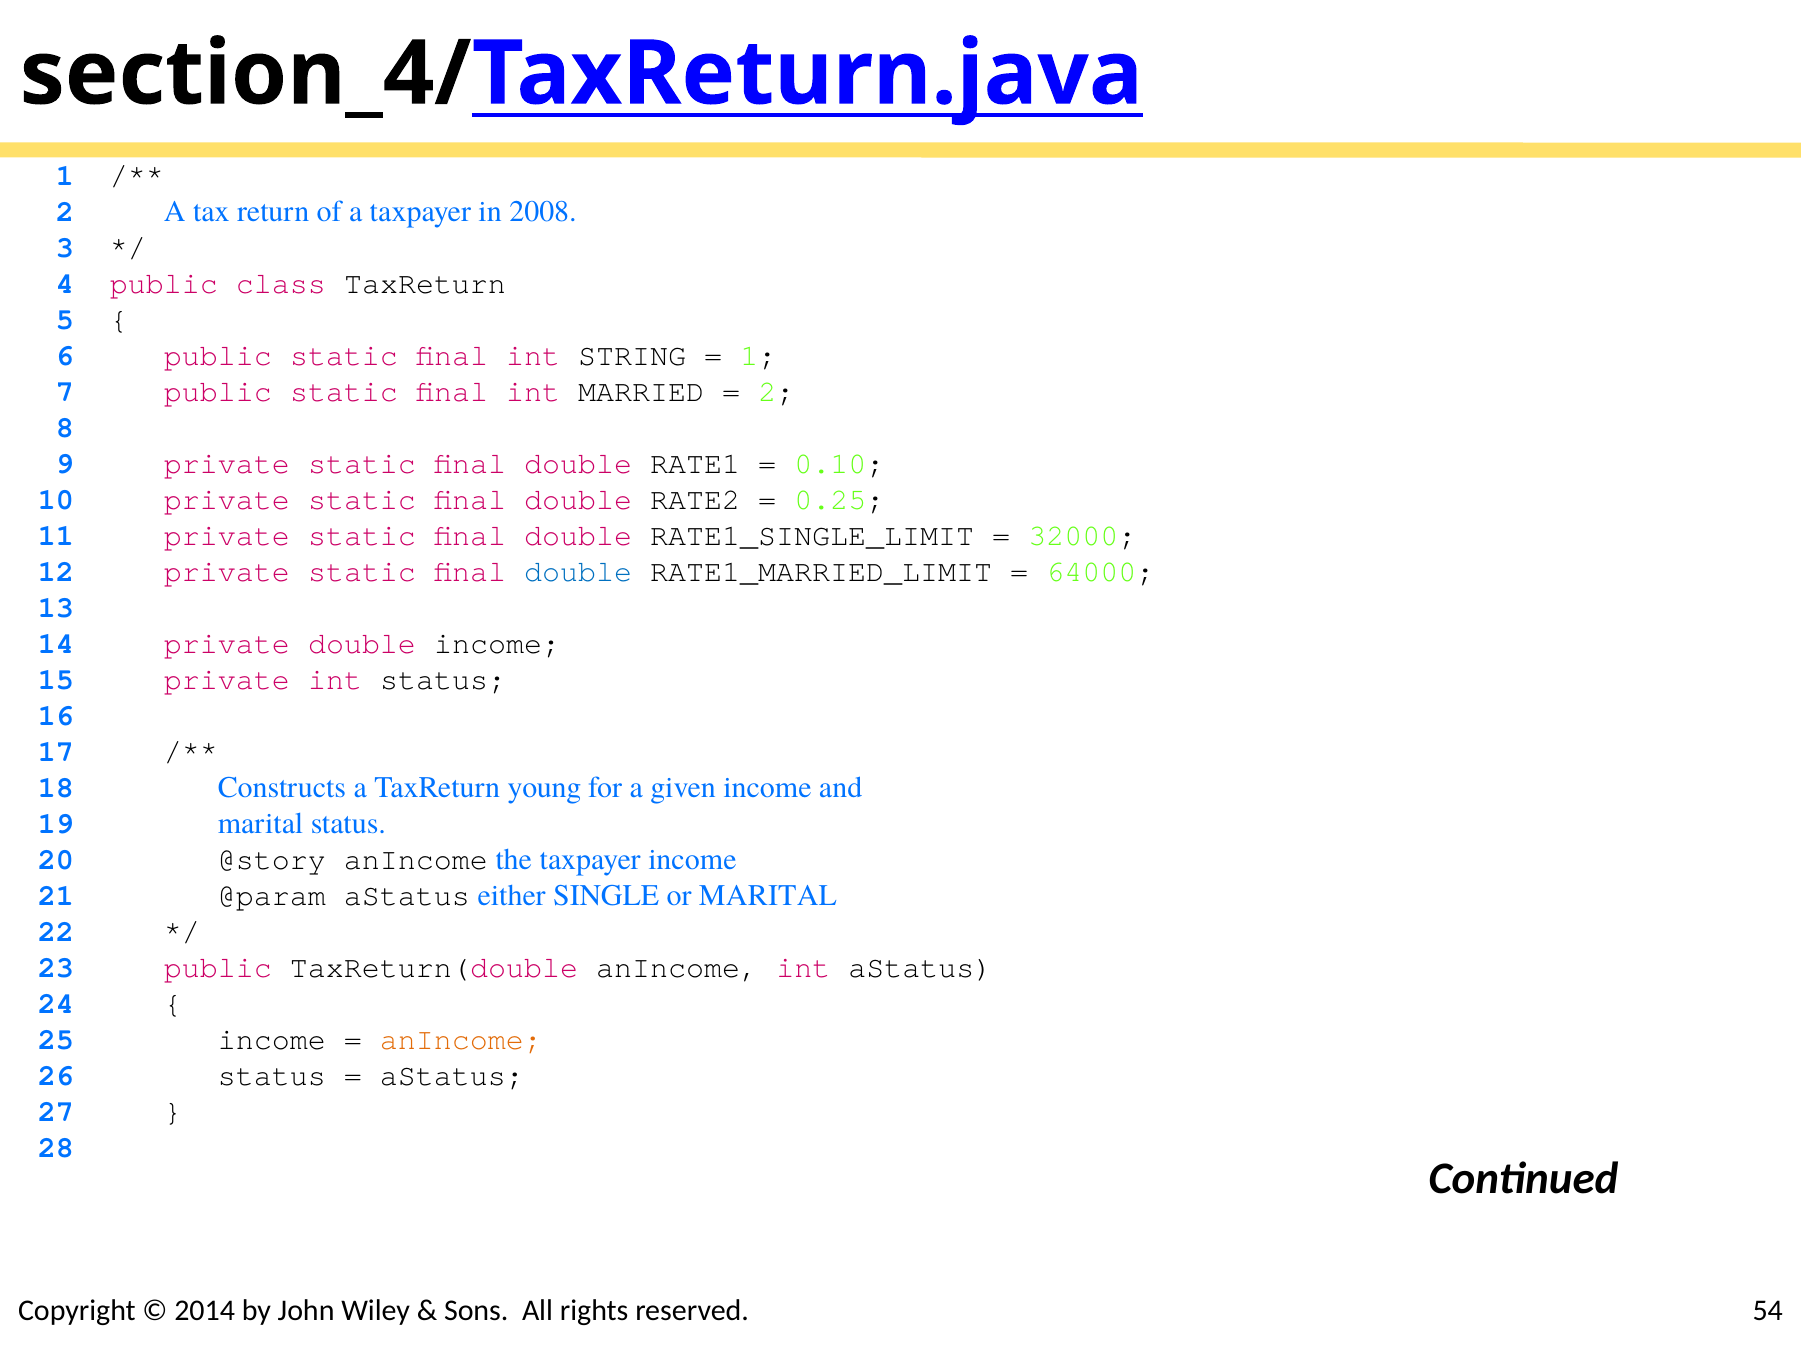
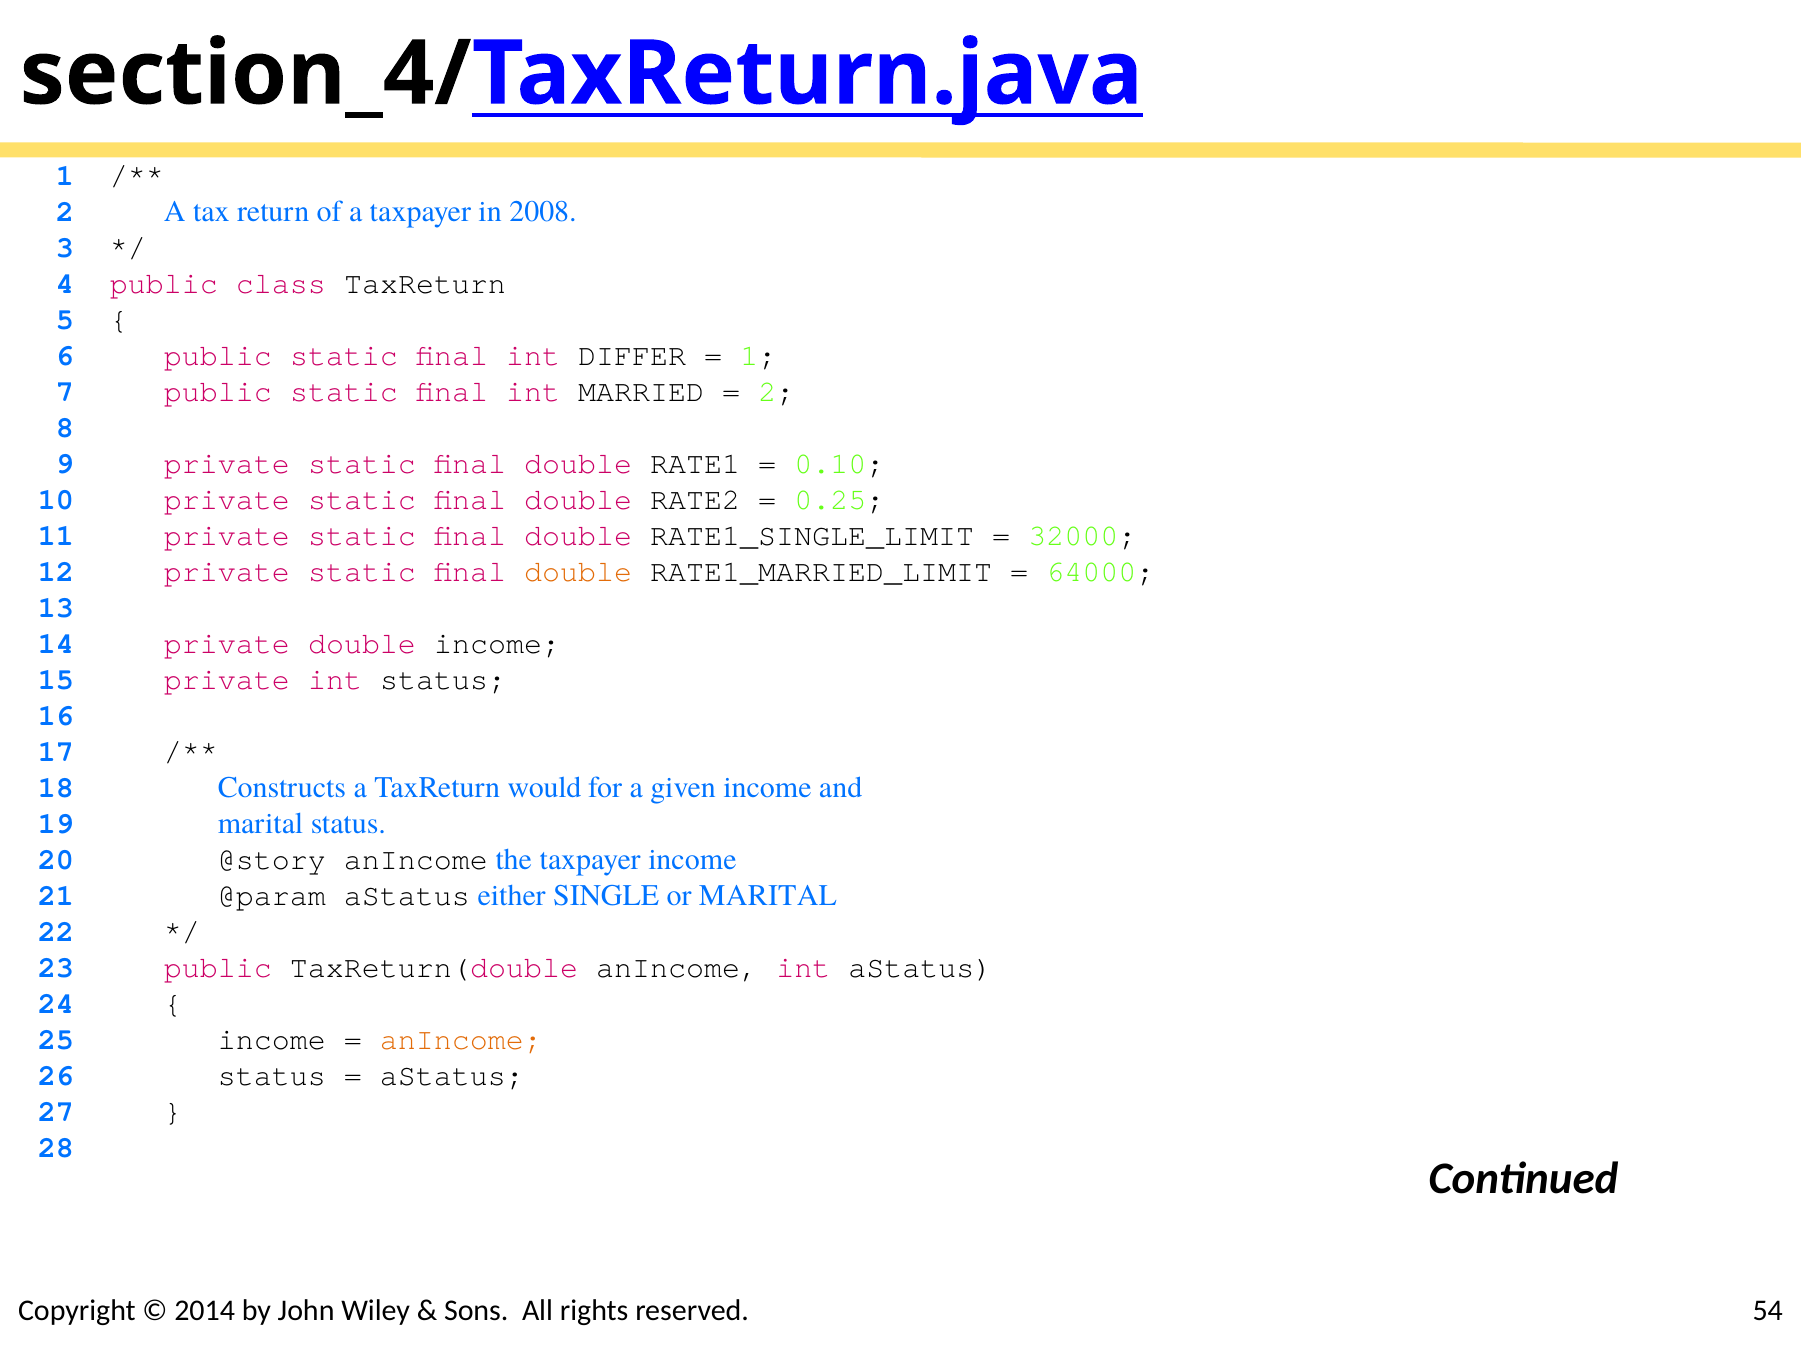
STRING: STRING -> DIFFER
double at (578, 572) colour: blue -> orange
young: young -> would
